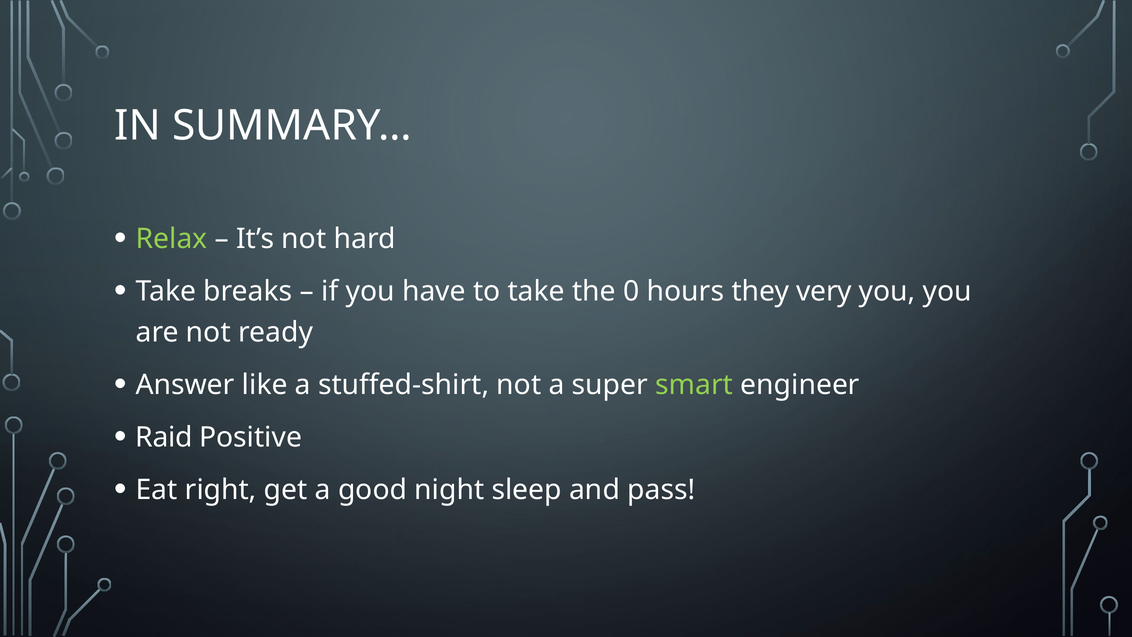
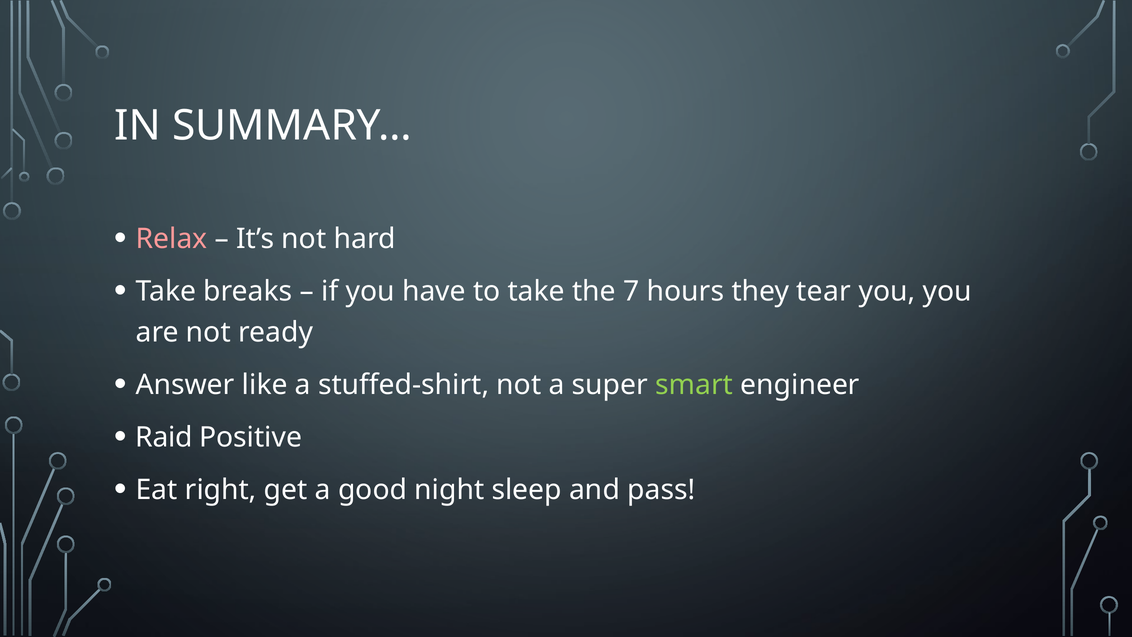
Relax colour: light green -> pink
0: 0 -> 7
very: very -> tear
